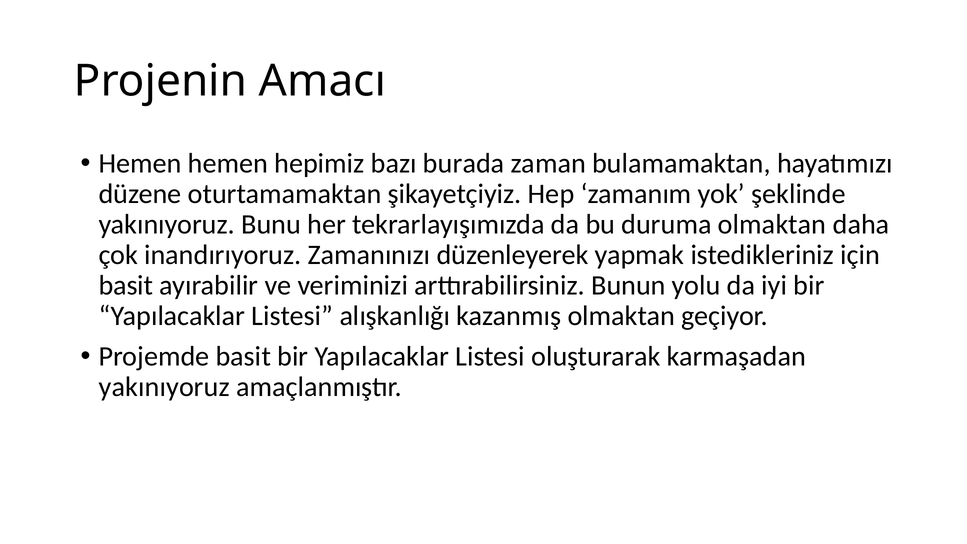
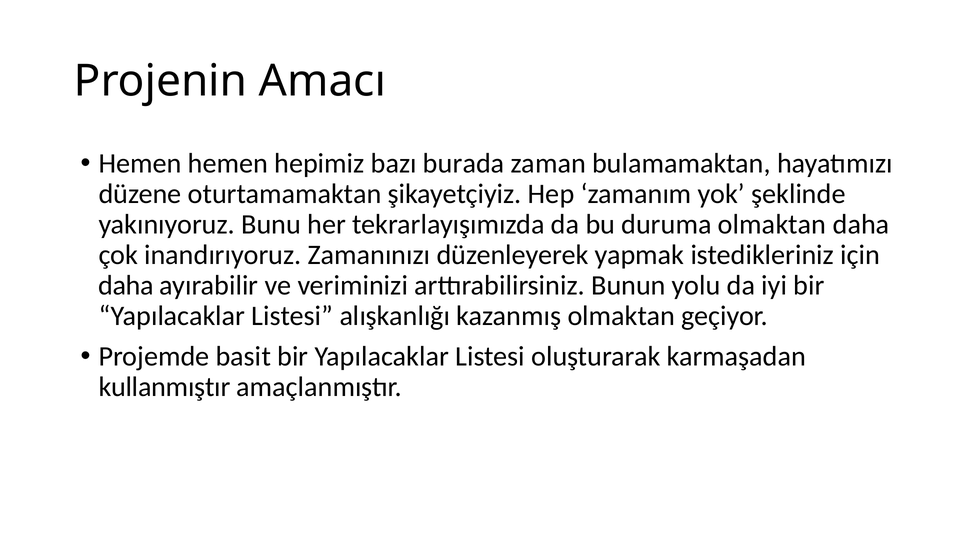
basit at (126, 285): basit -> daha
yakınıyoruz at (164, 387): yakınıyoruz -> kullanmıştır
